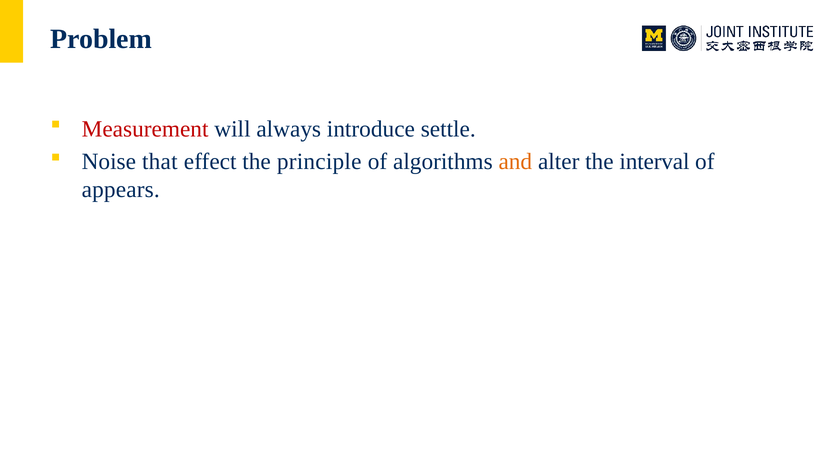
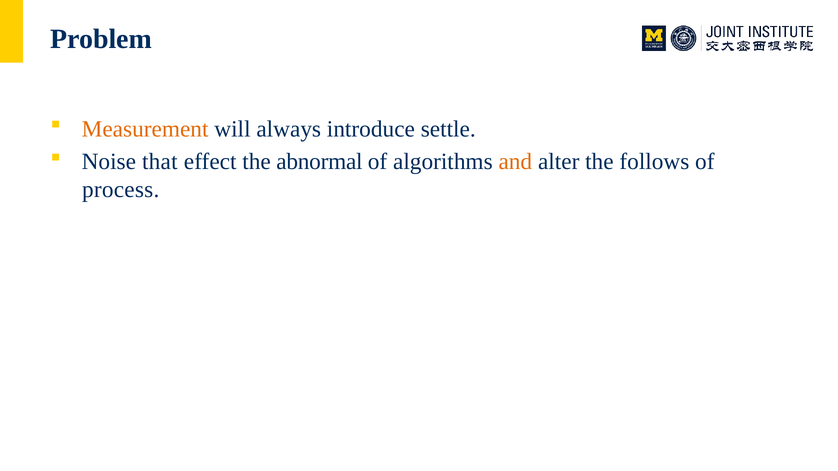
Measurement colour: red -> orange
principle: principle -> abnormal
interval: interval -> follows
appears: appears -> process
